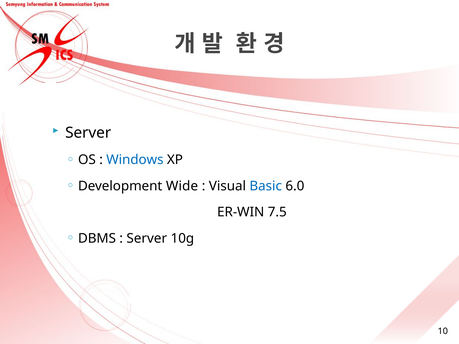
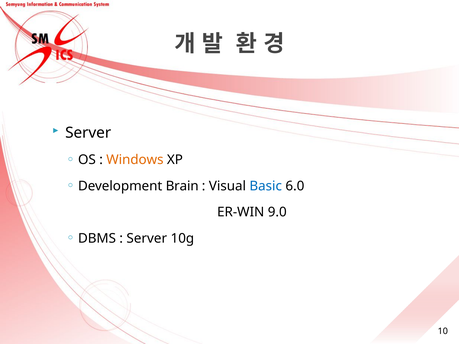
Windows colour: blue -> orange
Wide: Wide -> Brain
7.5: 7.5 -> 9.0
